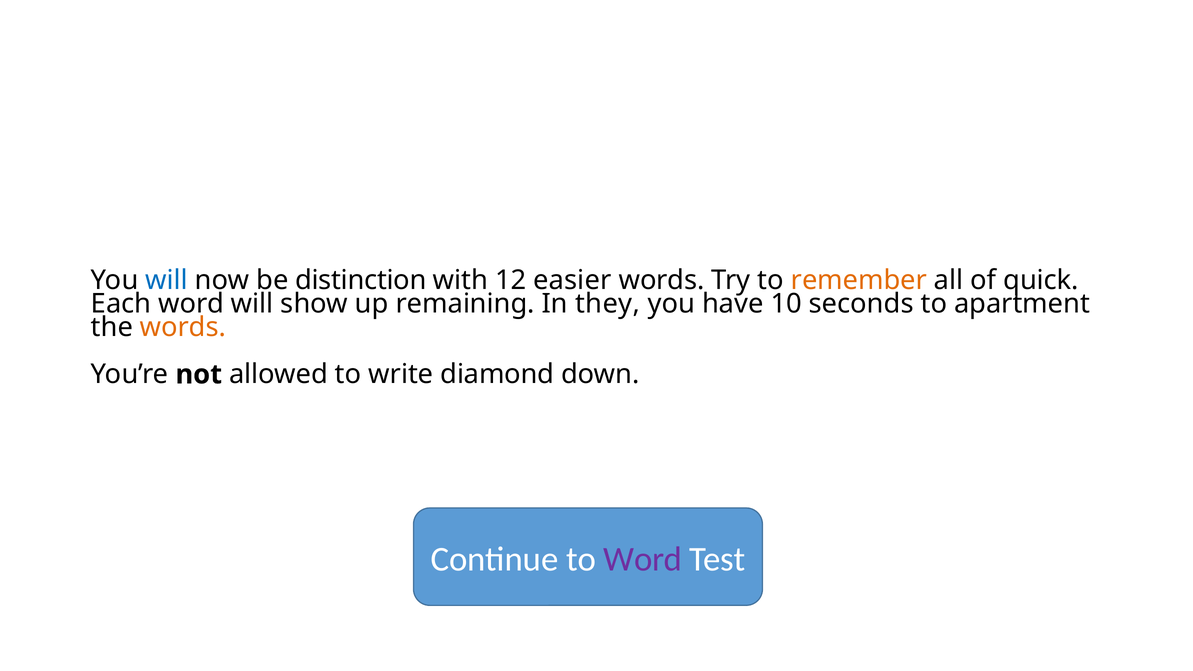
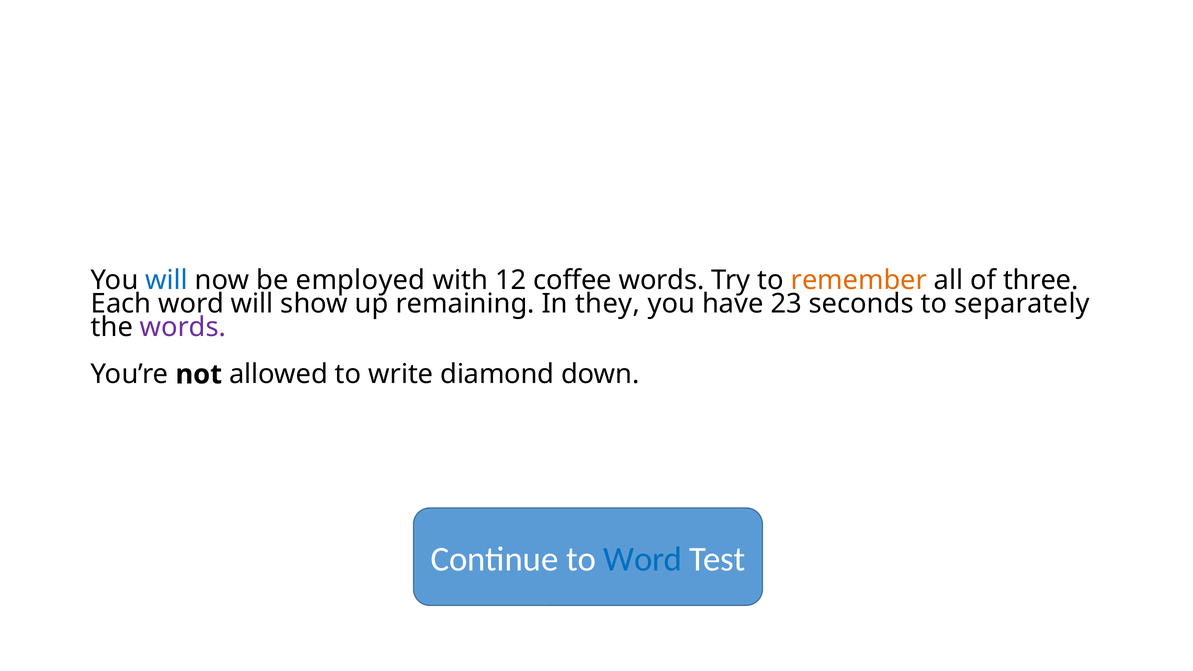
distinction: distinction -> employed
easier: easier -> coffee
quick: quick -> three
10: 10 -> 23
apartment: apartment -> separately
words at (183, 327) colour: orange -> purple
Word at (643, 559) colour: purple -> blue
